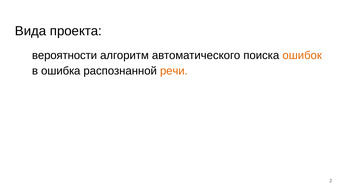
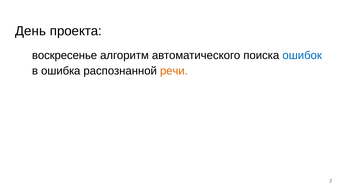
Вида: Вида -> День
вероятности: вероятности -> воскресенье
ошибок colour: orange -> blue
